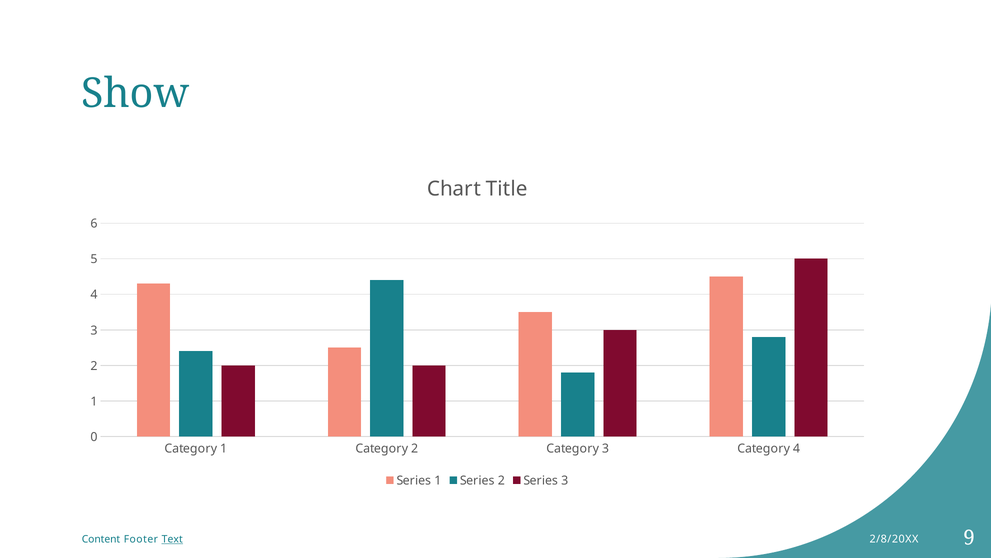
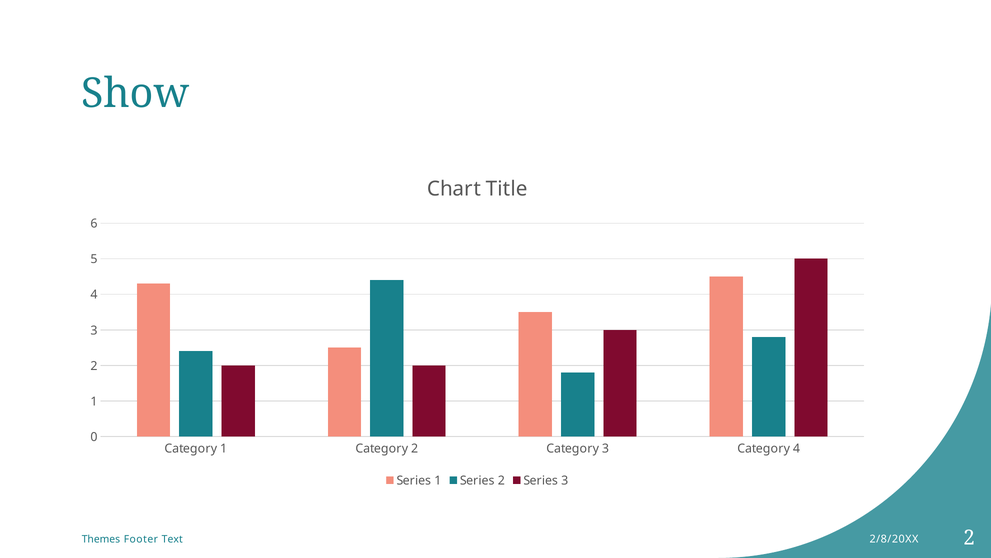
Content: Content -> Themes
Text underline: present -> none
2/8/20XX 9: 9 -> 2
